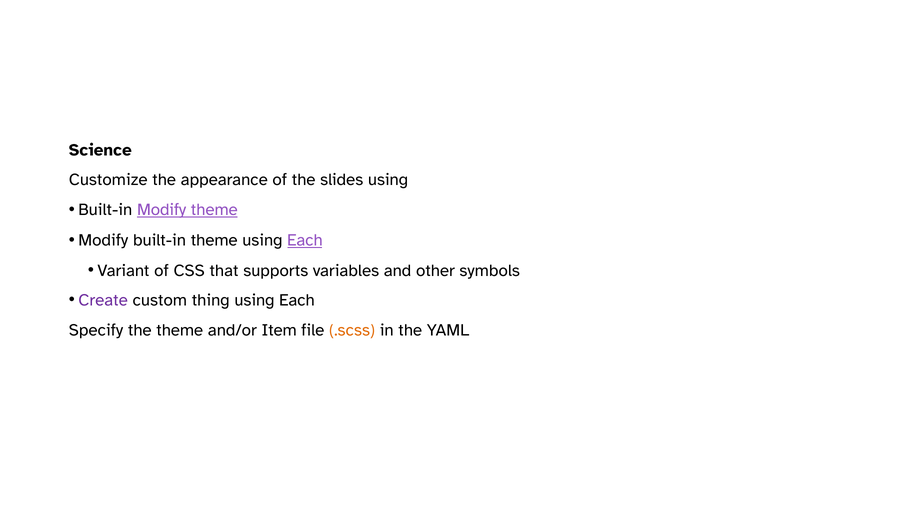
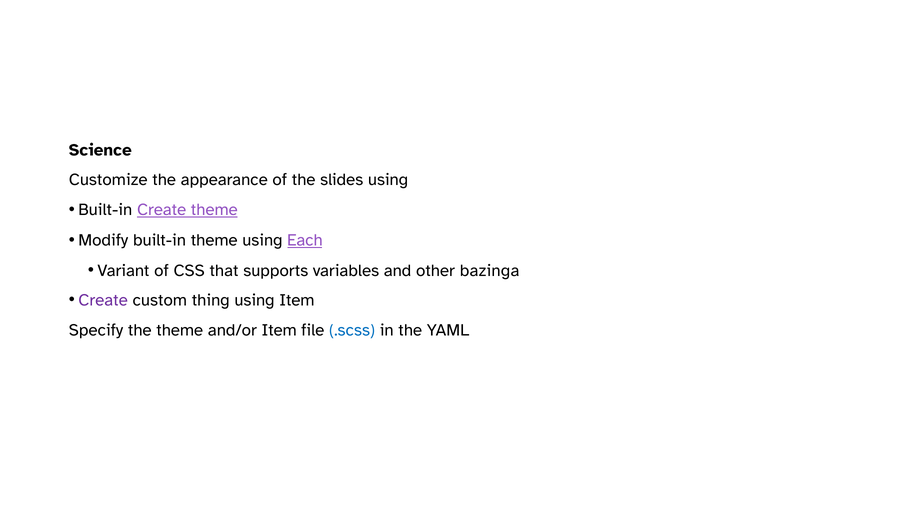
Built-in Modify: Modify -> Create
symbols: symbols -> bazinga
thing using Each: Each -> Item
.scss colour: orange -> blue
